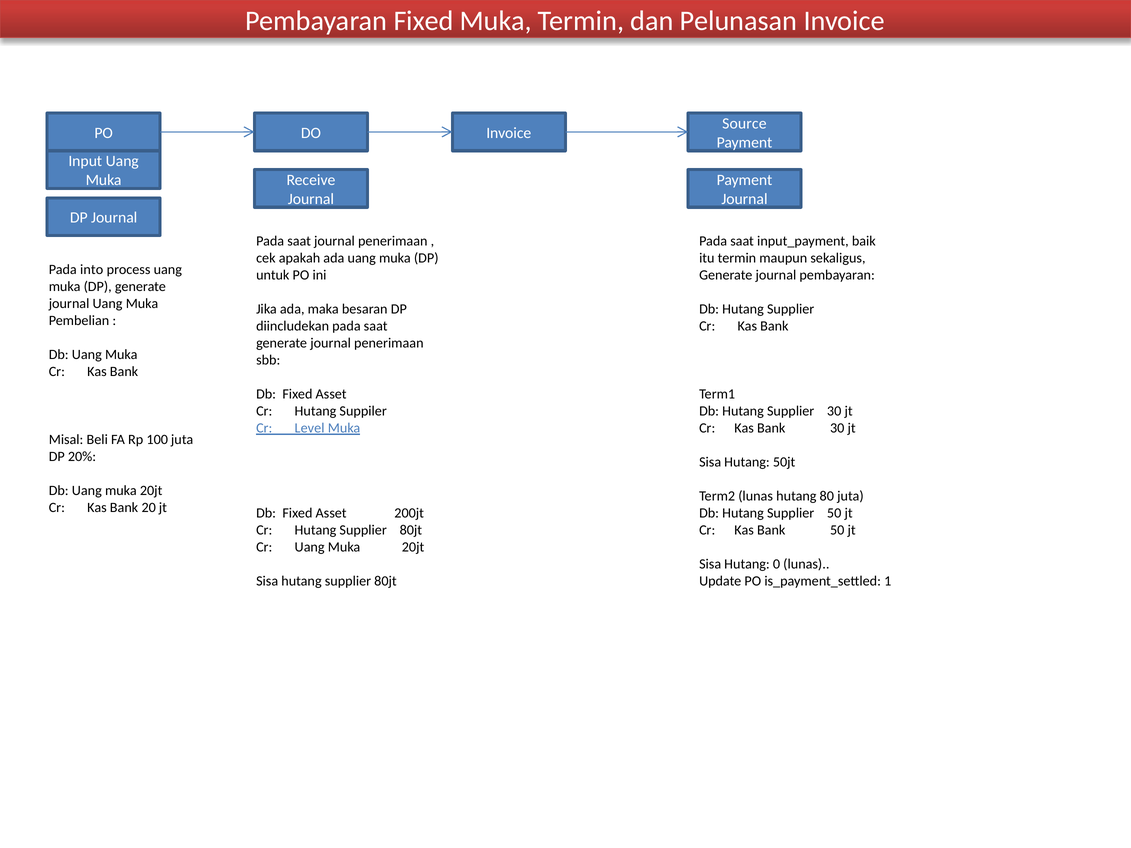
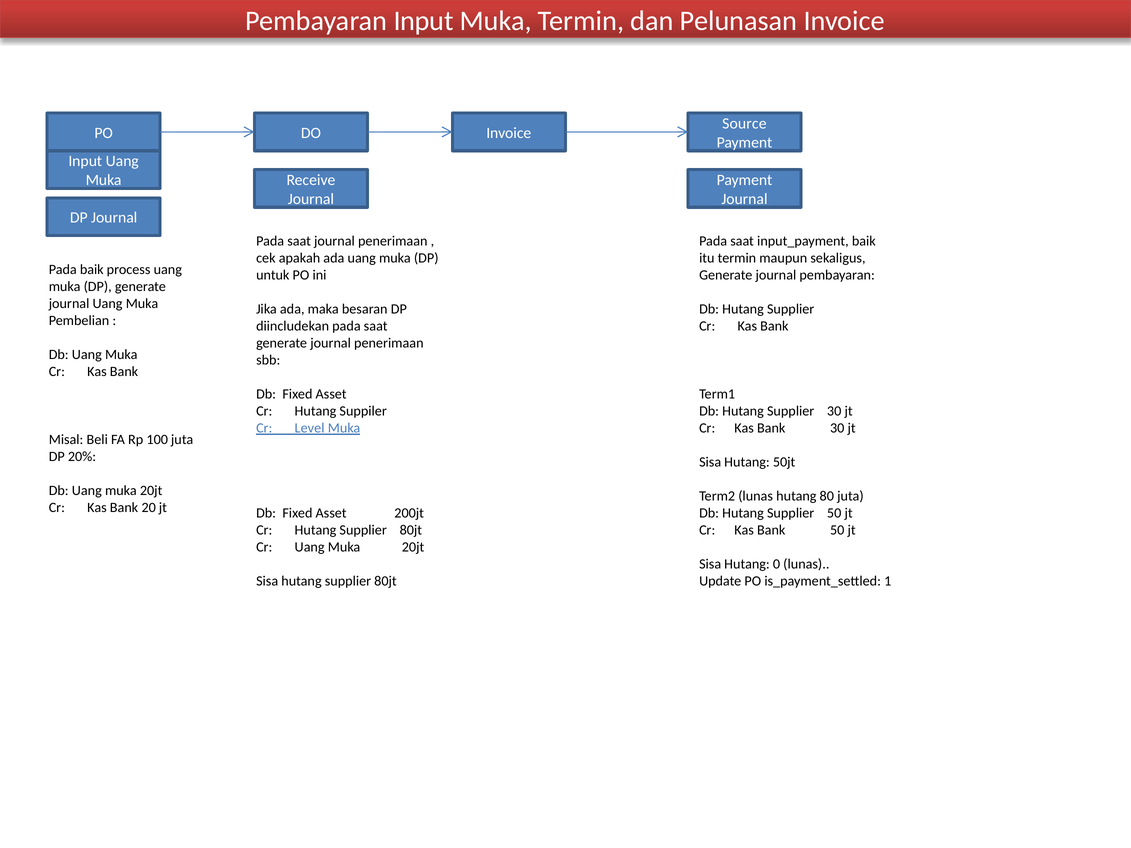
Pembayaran Fixed: Fixed -> Input
Pada into: into -> baik
